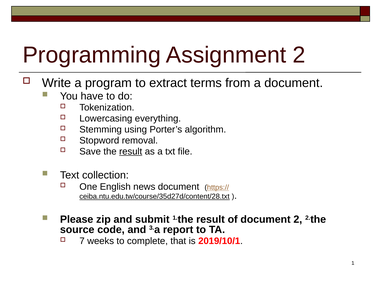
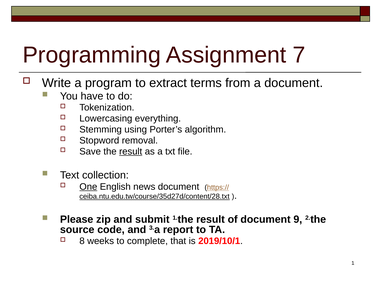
Assignment 2: 2 -> 7
One underline: none -> present
document 2: 2 -> 9
7: 7 -> 8
